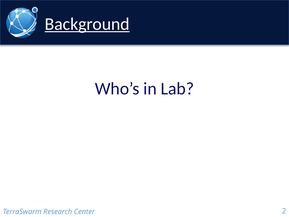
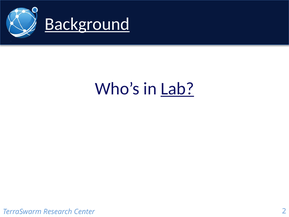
Lab underline: none -> present
